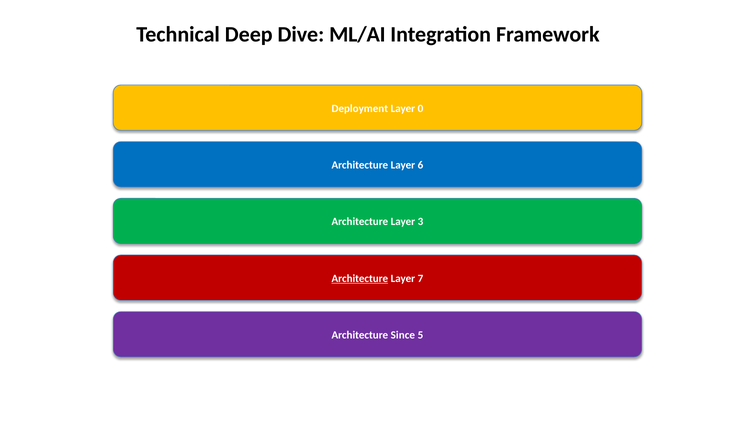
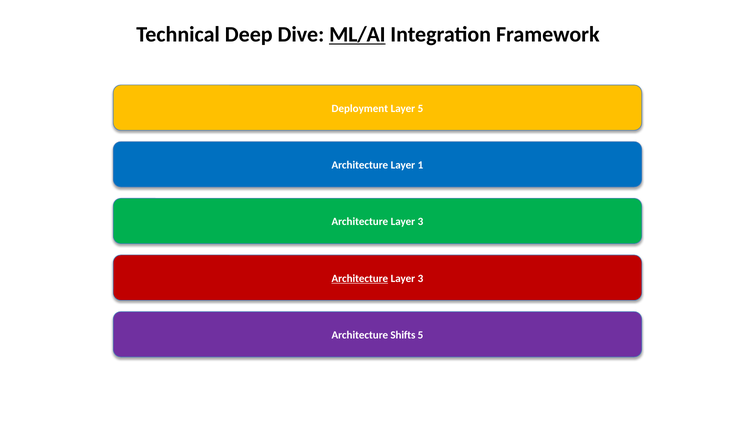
ML/AI underline: none -> present
Layer 0: 0 -> 5
6: 6 -> 1
7 at (420, 278): 7 -> 3
Since: Since -> Shifts
